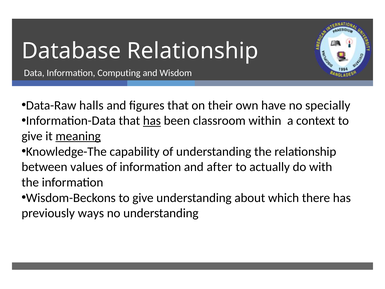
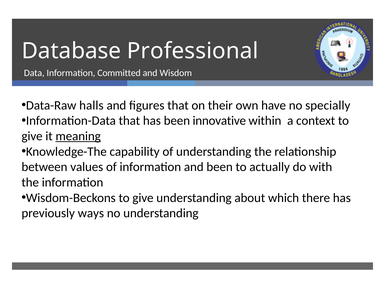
Database Relationship: Relationship -> Professional
Computing: Computing -> Committed
has at (152, 121) underline: present -> none
classroom: classroom -> innovative
and after: after -> been
